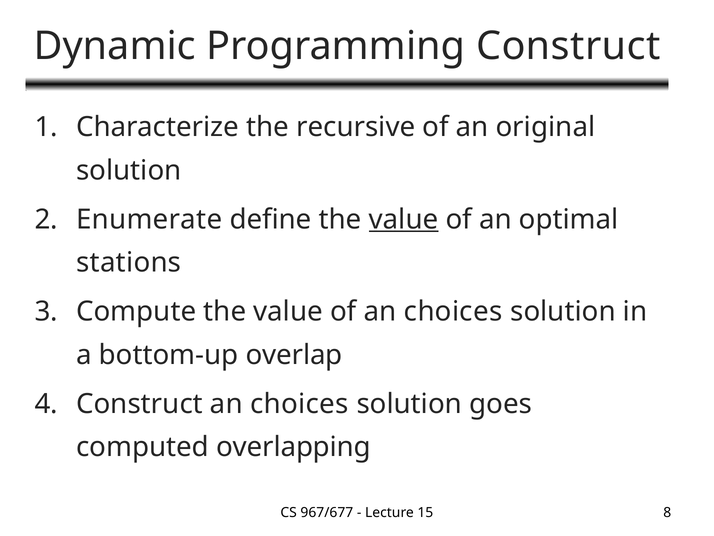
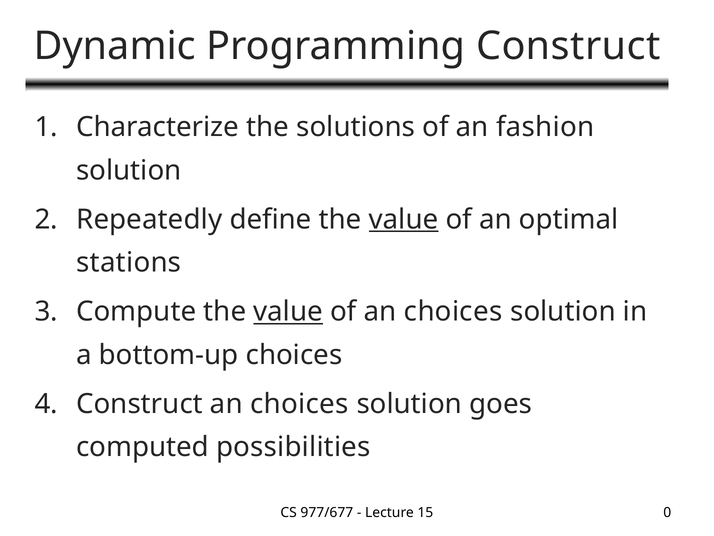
recursive: recursive -> solutions
original: original -> fashion
Enumerate: Enumerate -> Repeatedly
value at (288, 311) underline: none -> present
bottom-up overlap: overlap -> choices
overlapping: overlapping -> possibilities
967/677: 967/677 -> 977/677
8: 8 -> 0
